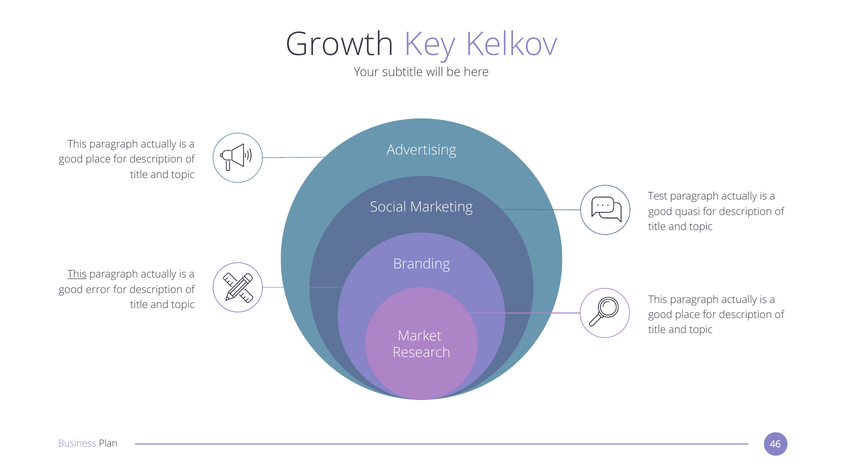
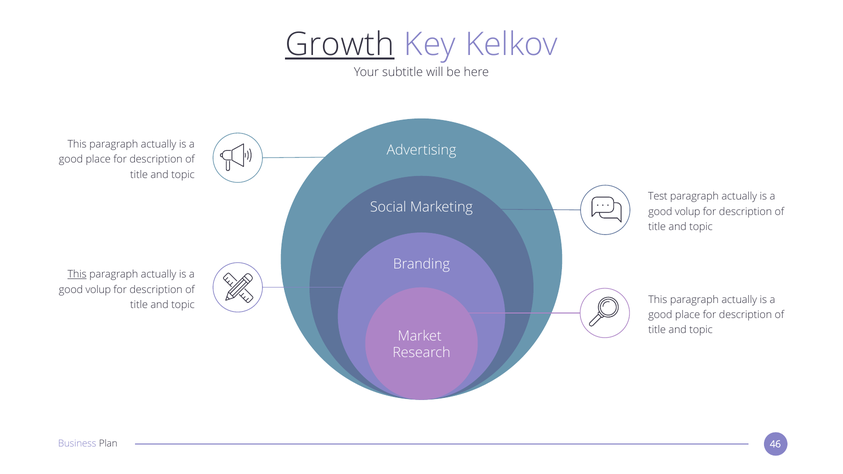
Growth underline: none -> present
quasi at (688, 212): quasi -> volup
error at (98, 290): error -> volup
